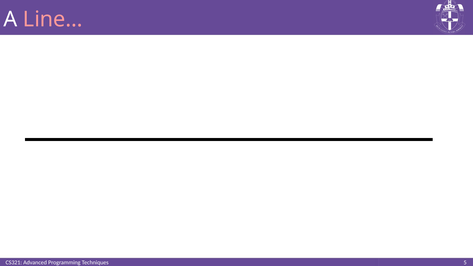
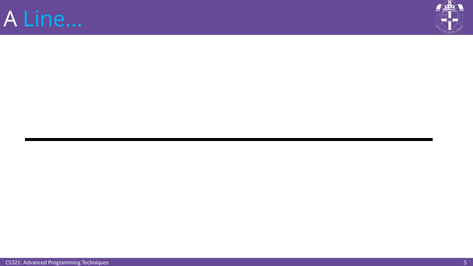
Line… colour: pink -> light blue
